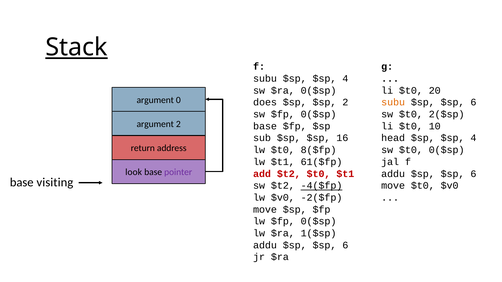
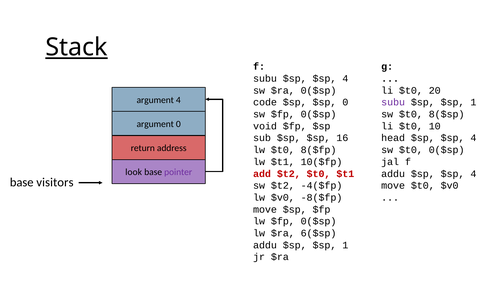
argument 0: 0 -> 4
does: does -> code
$sp 2: 2 -> 0
subu at (393, 102) colour: orange -> purple
6 at (473, 102): 6 -> 1
2($sp: 2($sp -> 8($sp
argument 2: 2 -> 0
base at (265, 126): base -> void
61($fp: 61($fp -> 10($fp
6 at (473, 174): 6 -> 4
visiting: visiting -> visitors
-4($fp underline: present -> none
-2($fp: -2($fp -> -8($fp
1($sp: 1($sp -> 6($sp
6 at (345, 245): 6 -> 1
